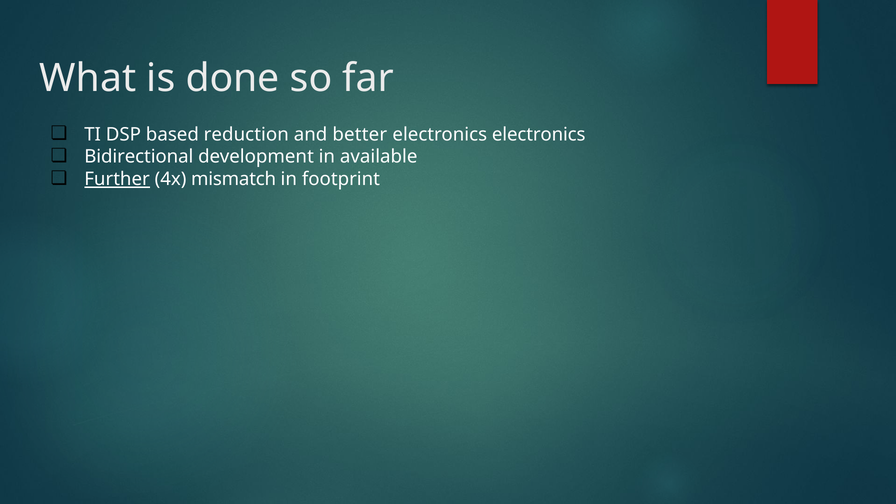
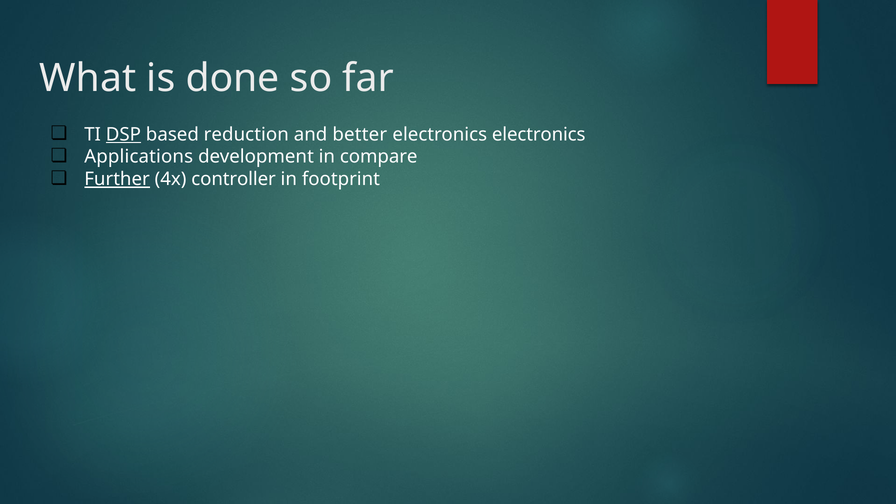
DSP underline: none -> present
Bidirectional: Bidirectional -> Applications
available: available -> compare
mismatch: mismatch -> controller
